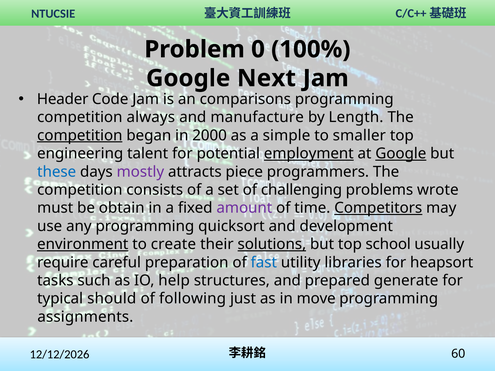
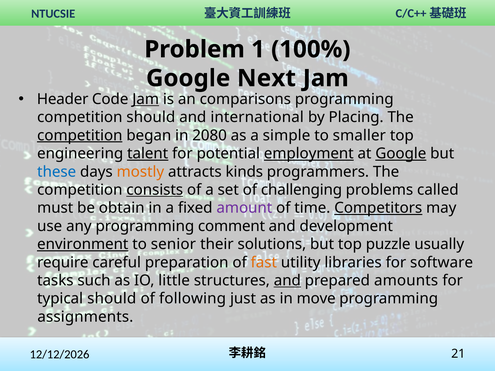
0: 0 -> 1
Jam at (146, 99) underline: none -> present
competition always: always -> should
manufacture: manufacture -> international
Length: Length -> Placing
2000: 2000 -> 2080
talent underline: none -> present
mostly colour: purple -> orange
piece: piece -> kinds
consists underline: none -> present
wrote: wrote -> called
quicksort: quicksort -> comment
create: create -> senior
solutions underline: present -> none
school: school -> puzzle
fast colour: blue -> orange
heapsort: heapsort -> software
help: help -> little
and at (287, 281) underline: none -> present
generate: generate -> amounts
60: 60 -> 21
